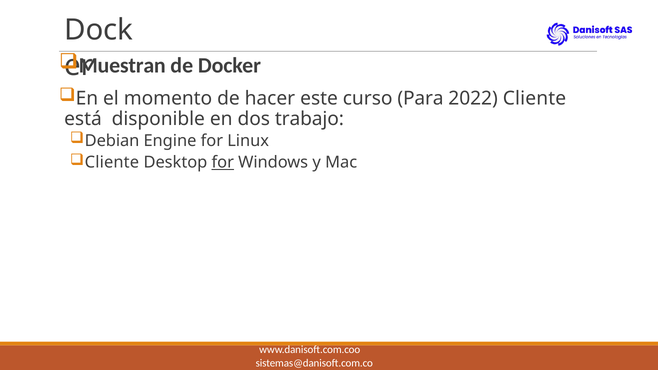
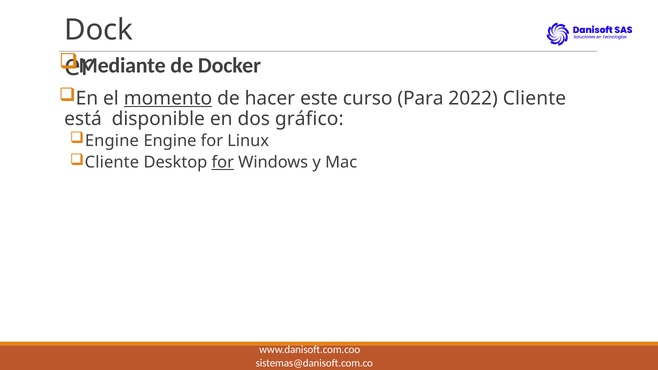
Muestran: Muestran -> Mediante
momento underline: none -> present
trabajo: trabajo -> gráfico
Debian at (112, 141): Debian -> Engine
